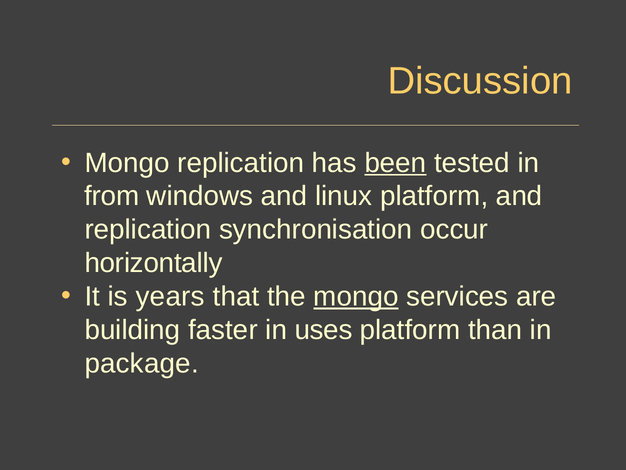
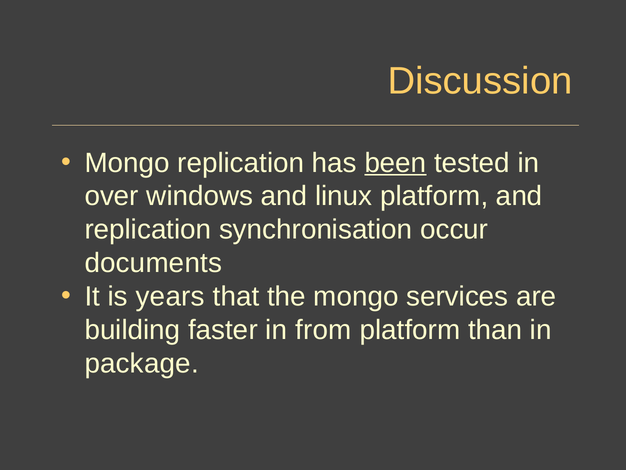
from: from -> over
horizontally: horizontally -> documents
mongo at (356, 296) underline: present -> none
uses: uses -> from
